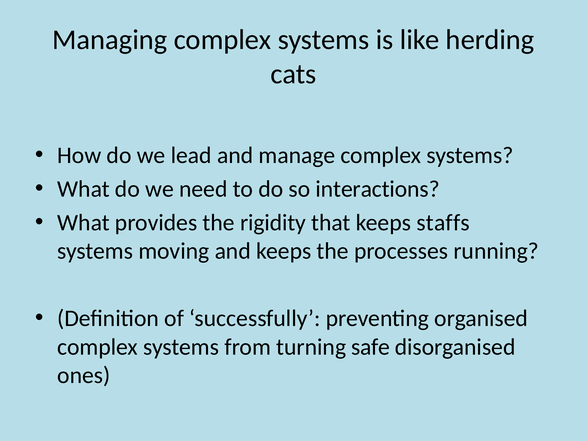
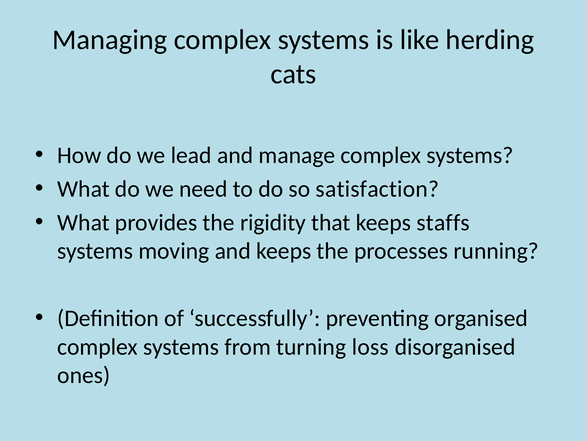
interactions: interactions -> satisfaction
safe: safe -> loss
